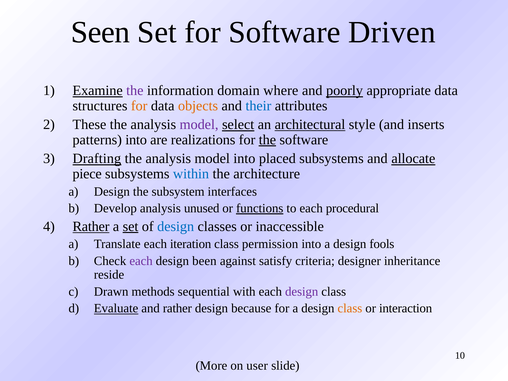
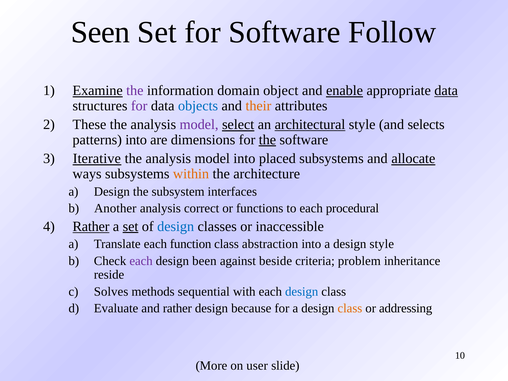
Driven: Driven -> Follow
where: where -> object
poorly: poorly -> enable
data at (446, 91) underline: none -> present
for at (139, 106) colour: orange -> purple
objects colour: orange -> blue
their colour: blue -> orange
inserts: inserts -> selects
realizations: realizations -> dimensions
Drafting: Drafting -> Iterative
piece: piece -> ways
within colour: blue -> orange
Develop: Develop -> Another
unused: unused -> correct
functions underline: present -> none
iteration: iteration -> function
permission: permission -> abstraction
design fools: fools -> style
satisfy: satisfy -> beside
designer: designer -> problem
Drawn: Drawn -> Solves
design at (302, 292) colour: purple -> blue
Evaluate underline: present -> none
interaction: interaction -> addressing
